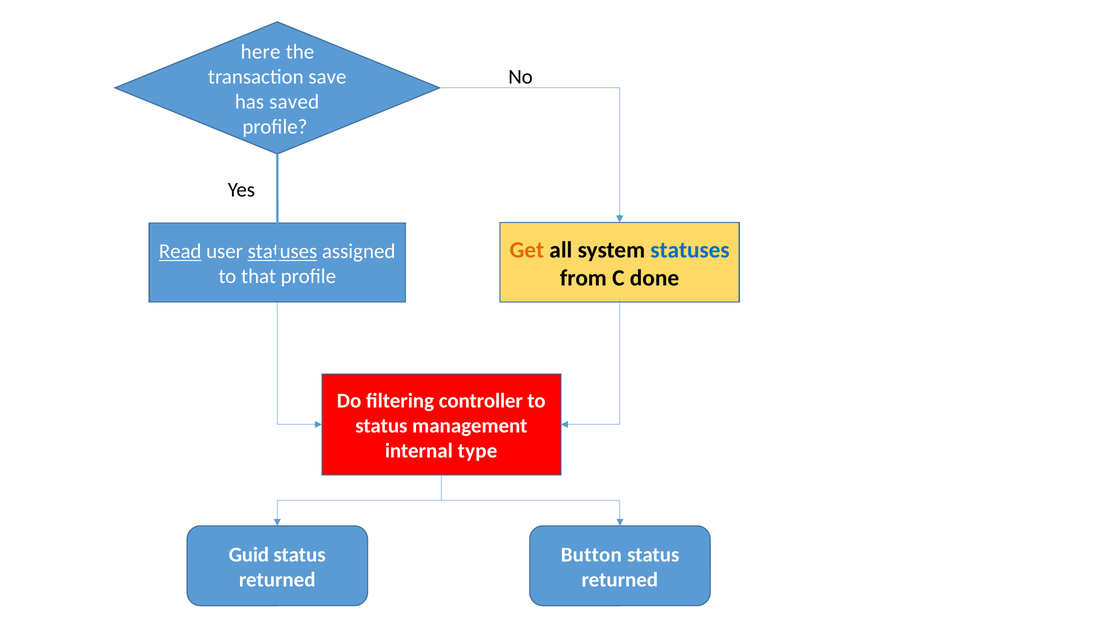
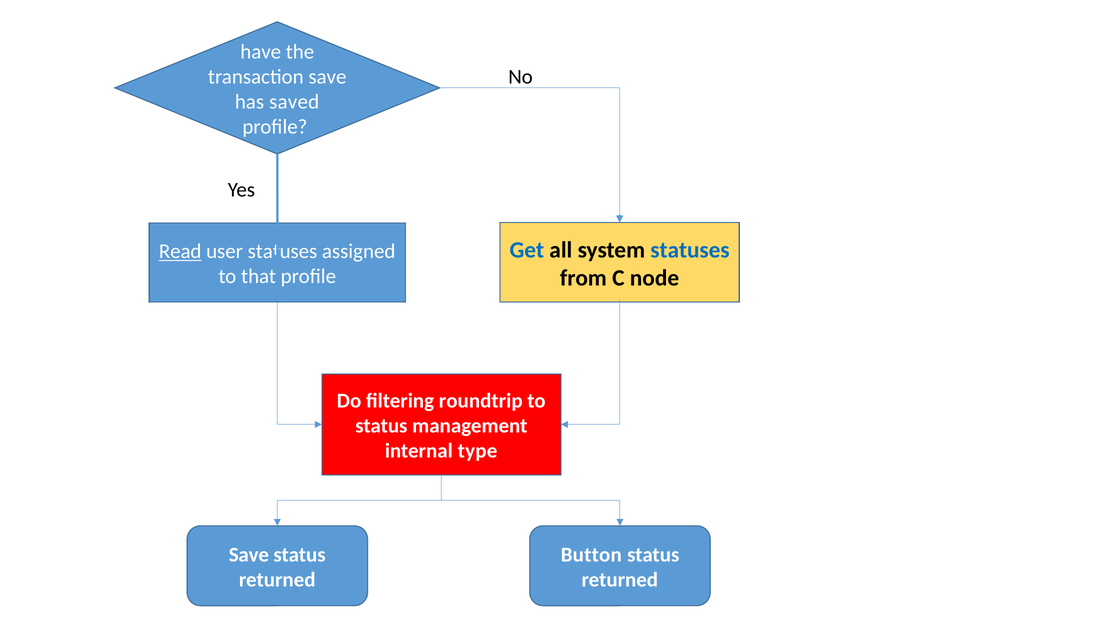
here: here -> have
Get colour: orange -> blue
statuses at (283, 252) underline: present -> none
done: done -> node
controller: controller -> roundtrip
Guid at (249, 555): Guid -> Save
